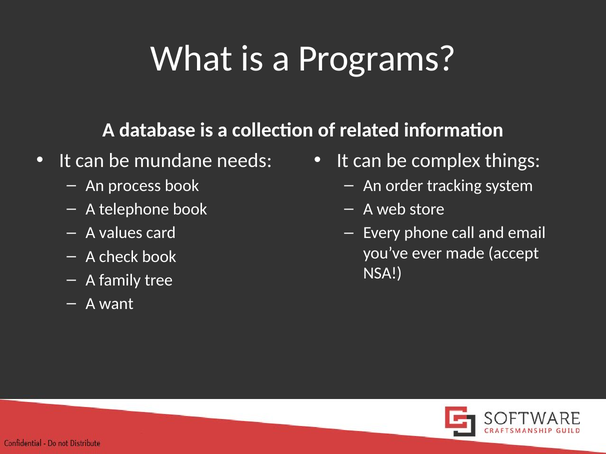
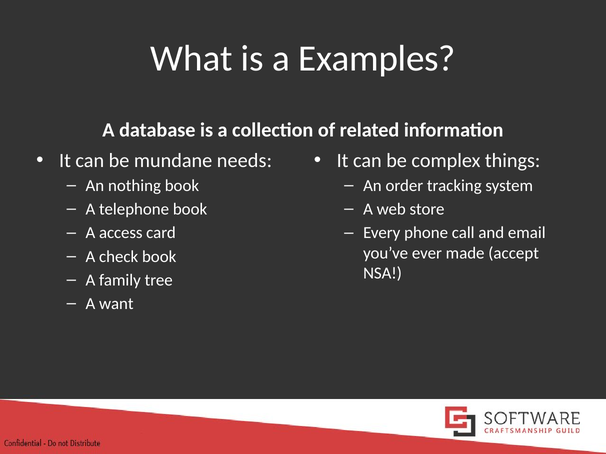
Programs: Programs -> Examples
process: process -> nothing
values: values -> access
